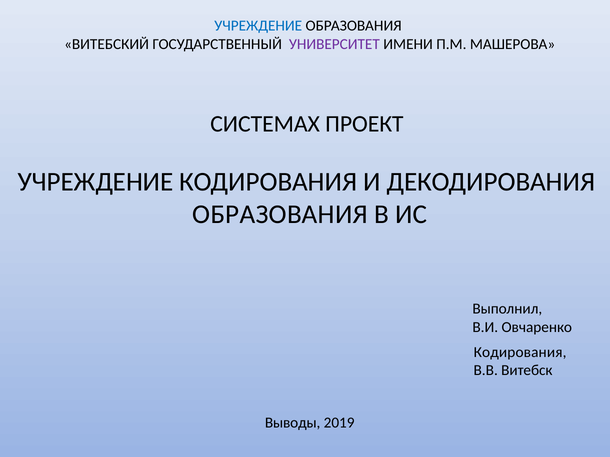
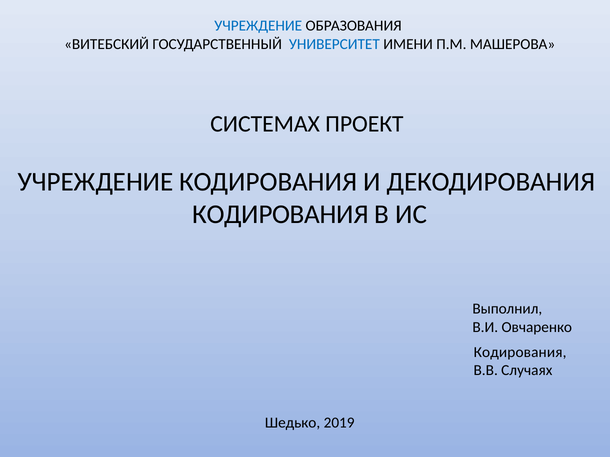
УНИВЕРСИТЕТ colour: purple -> blue
ОБРАЗОВАНИЯ at (280, 215): ОБРАЗОВАНИЯ -> КОДИРОВАНИЯ
Витебск: Витебск -> Случаях
Выводы: Выводы -> Шедько
